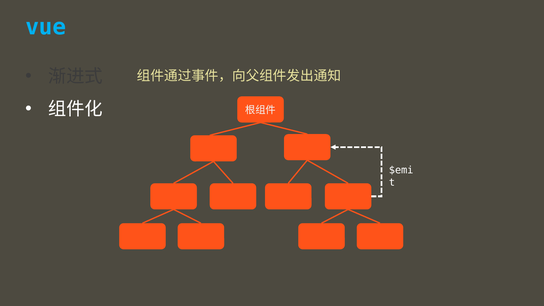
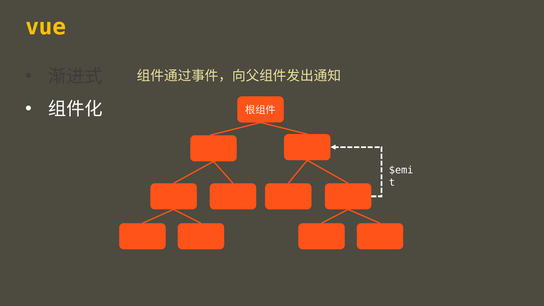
vue colour: light blue -> yellow
